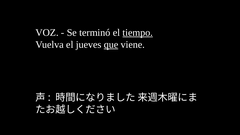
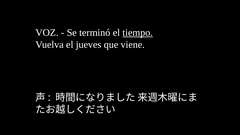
que underline: present -> none
